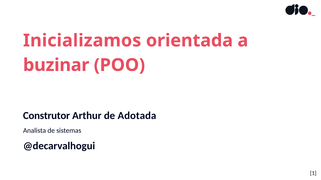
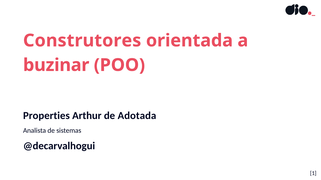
Inicializamos: Inicializamos -> Construtores
Construtor: Construtor -> Properties
